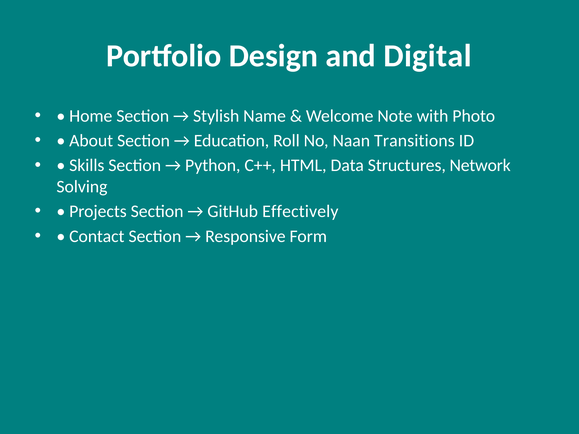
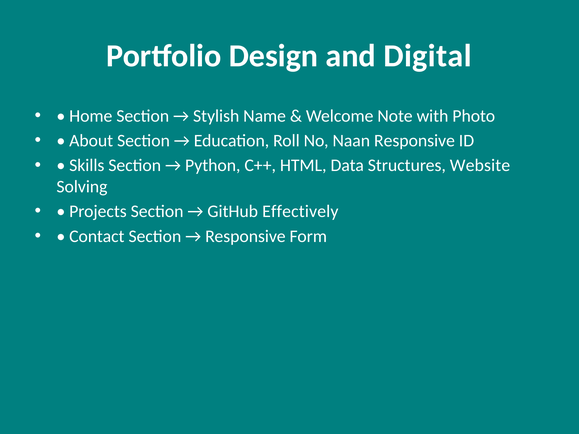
Naan Transitions: Transitions -> Responsive
Network: Network -> Website
